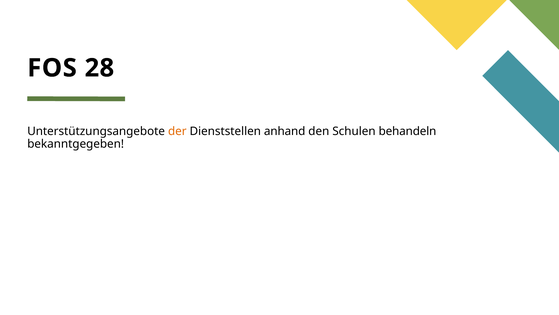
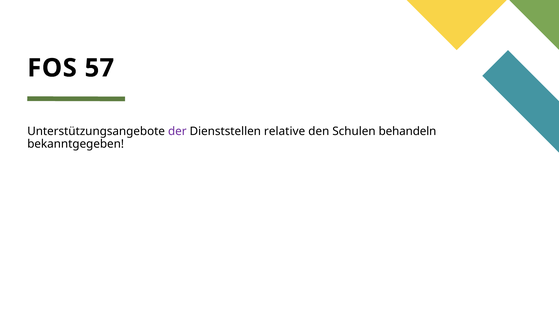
28: 28 -> 57
der colour: orange -> purple
anhand: anhand -> relative
